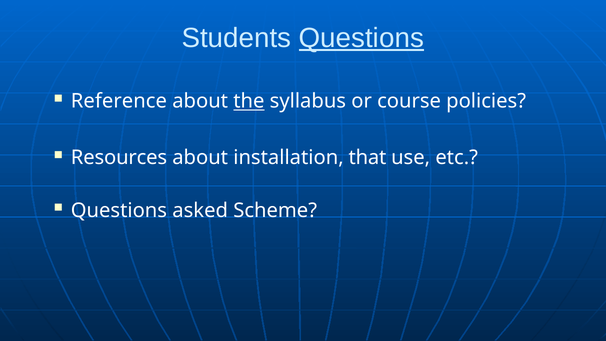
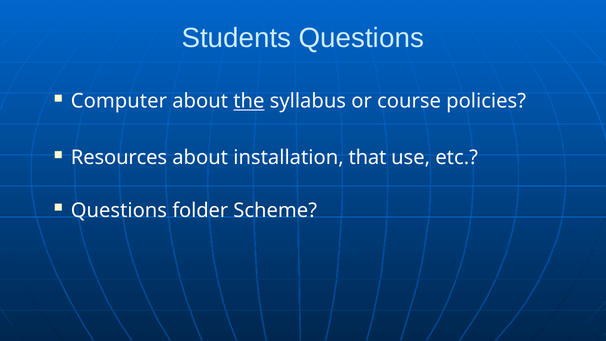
Questions at (361, 38) underline: present -> none
Reference: Reference -> Computer
asked: asked -> folder
